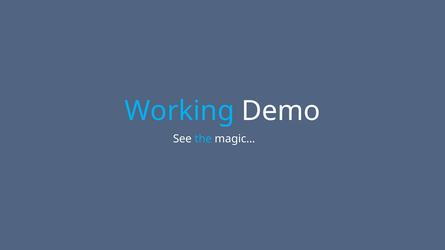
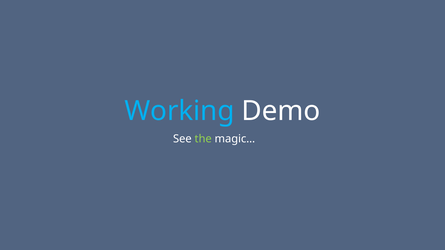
the colour: light blue -> light green
